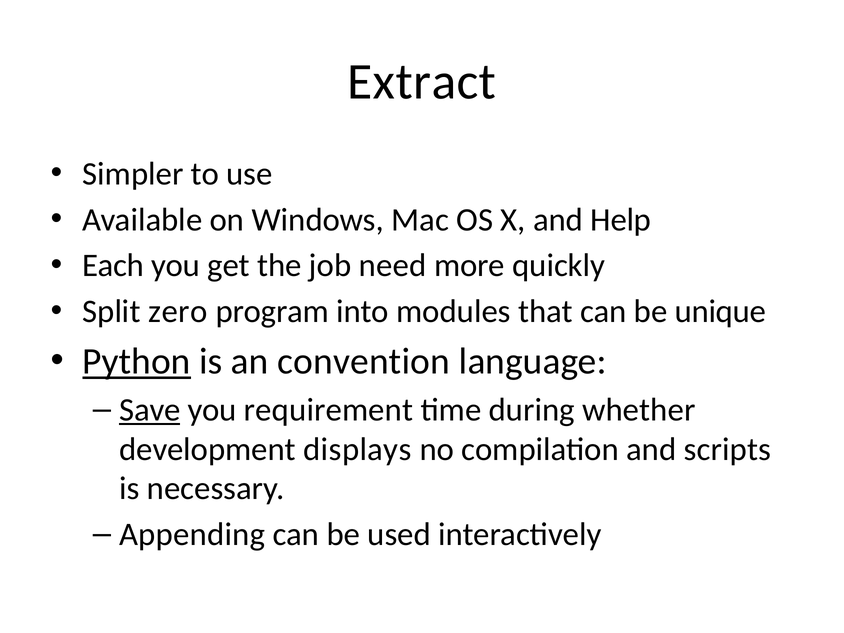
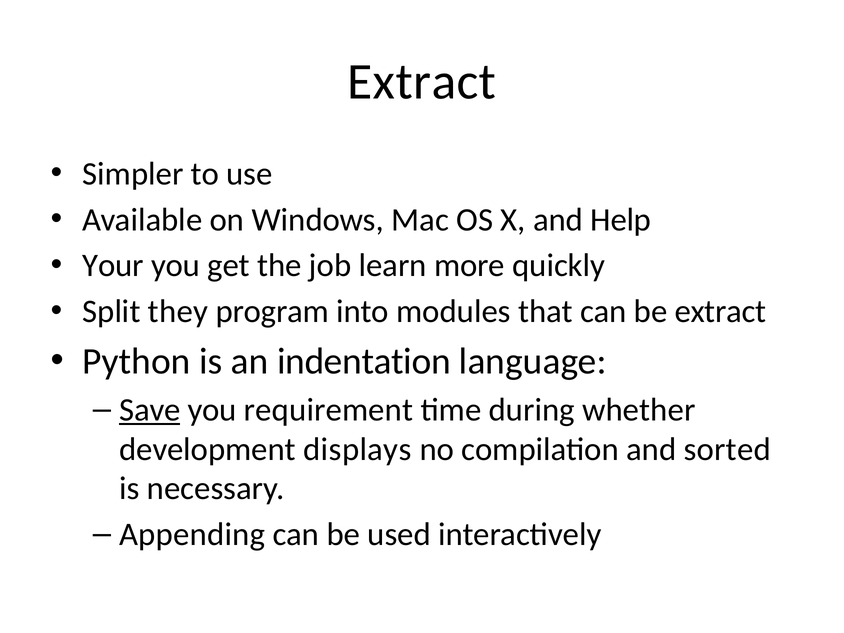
Each: Each -> Your
need: need -> learn
zero: zero -> they
be unique: unique -> extract
Python underline: present -> none
convention: convention -> indentation
scripts: scripts -> sorted
